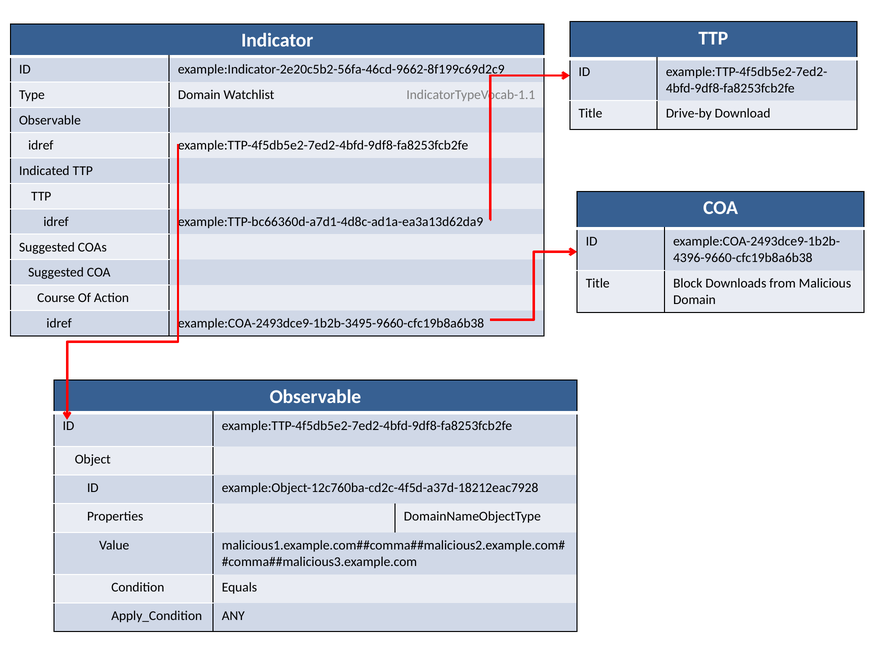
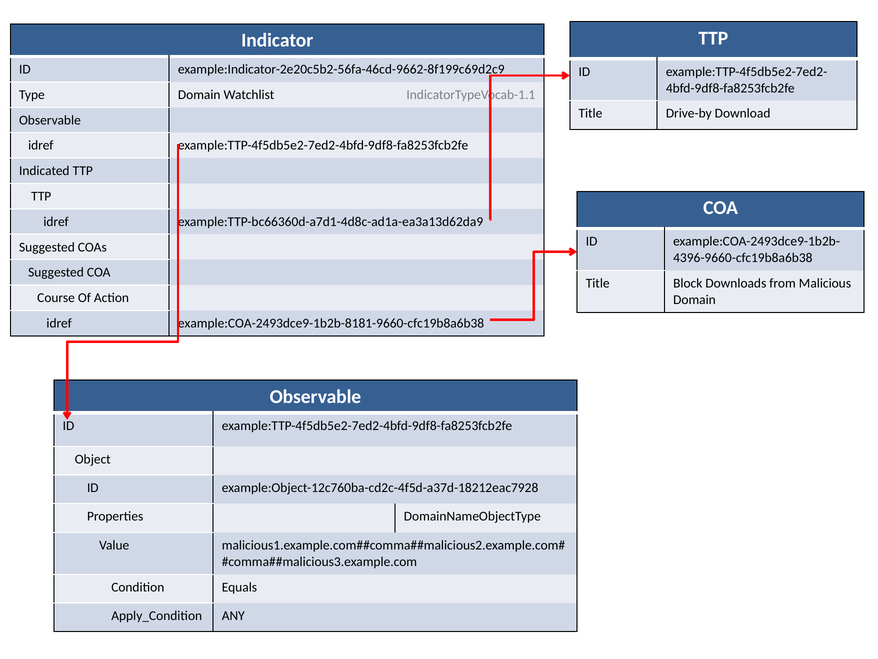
example:COA-2493dce9-1b2b-3495-9660-cfc19b8a6b38: example:COA-2493dce9-1b2b-3495-9660-cfc19b8a6b38 -> example:COA-2493dce9-1b2b-8181-9660-cfc19b8a6b38
